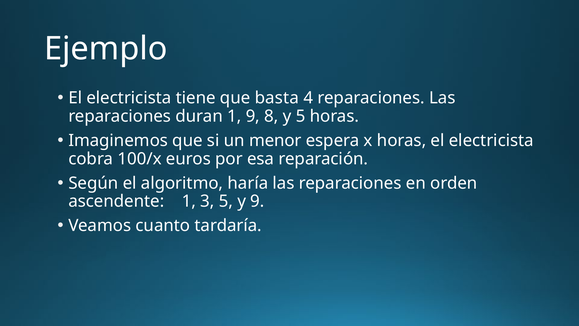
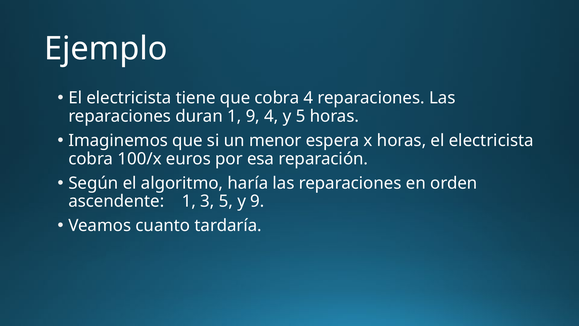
que basta: basta -> cobra
9 8: 8 -> 4
